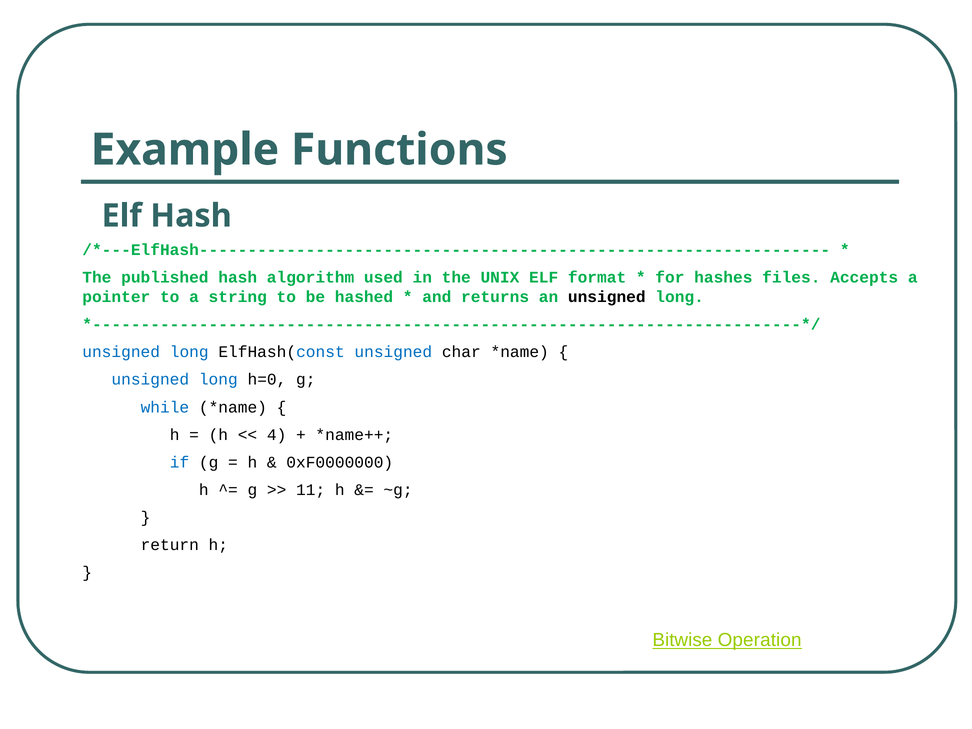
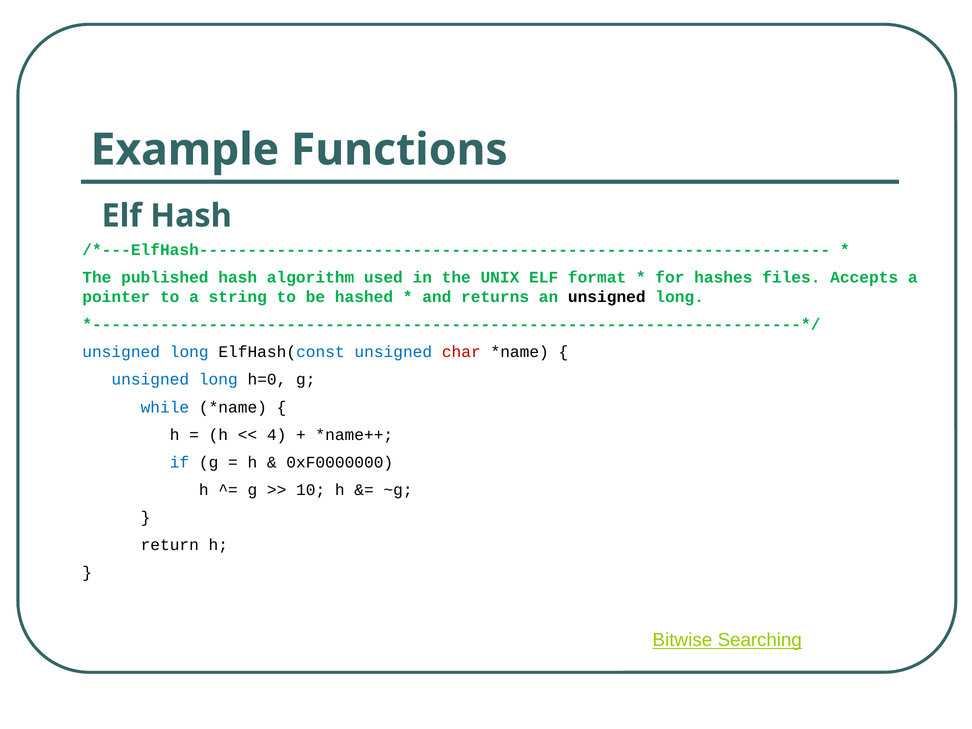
char colour: black -> red
11: 11 -> 10
Operation: Operation -> Searching
